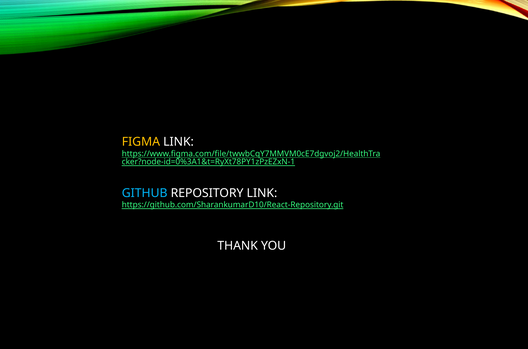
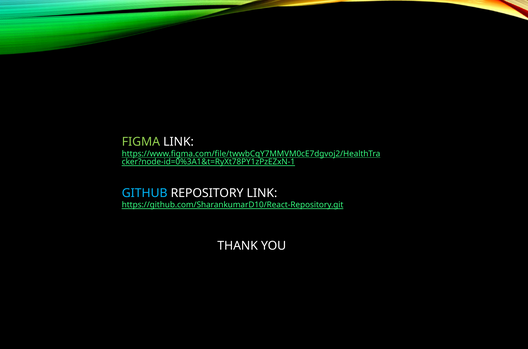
FIGMA colour: yellow -> light green
